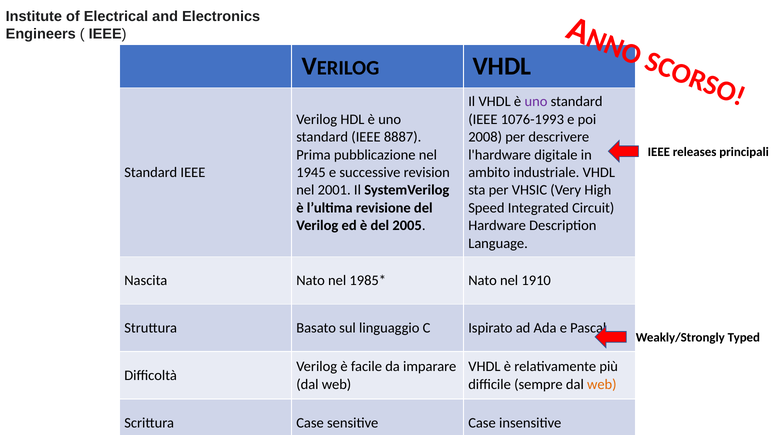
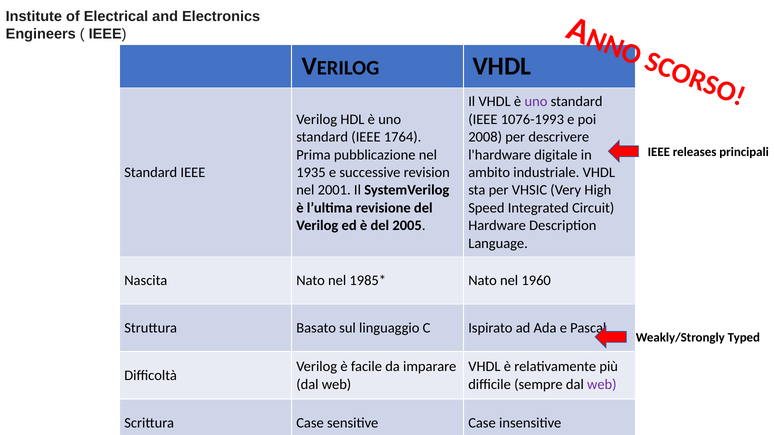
8887: 8887 -> 1764
1945: 1945 -> 1935
1910: 1910 -> 1960
web at (602, 385) colour: orange -> purple
